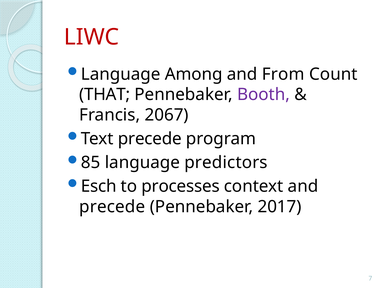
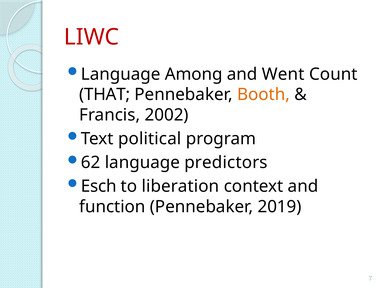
From: From -> Went
Booth colour: purple -> orange
2067: 2067 -> 2002
Text precede: precede -> political
85: 85 -> 62
processes: processes -> liberation
precede at (112, 206): precede -> function
2017: 2017 -> 2019
